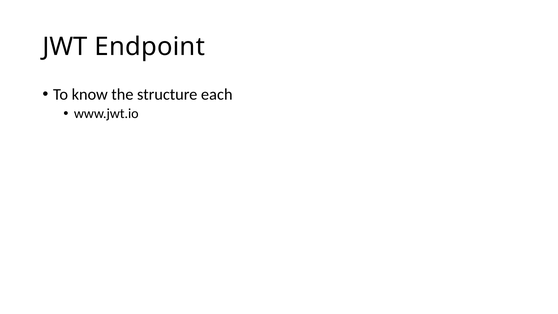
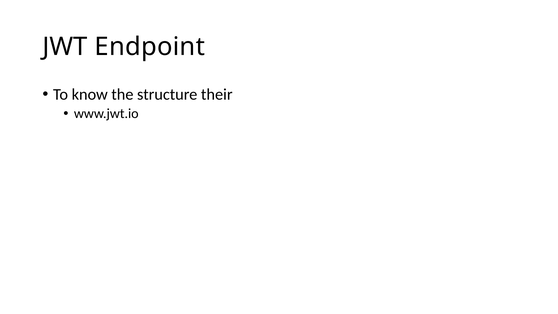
each: each -> their
